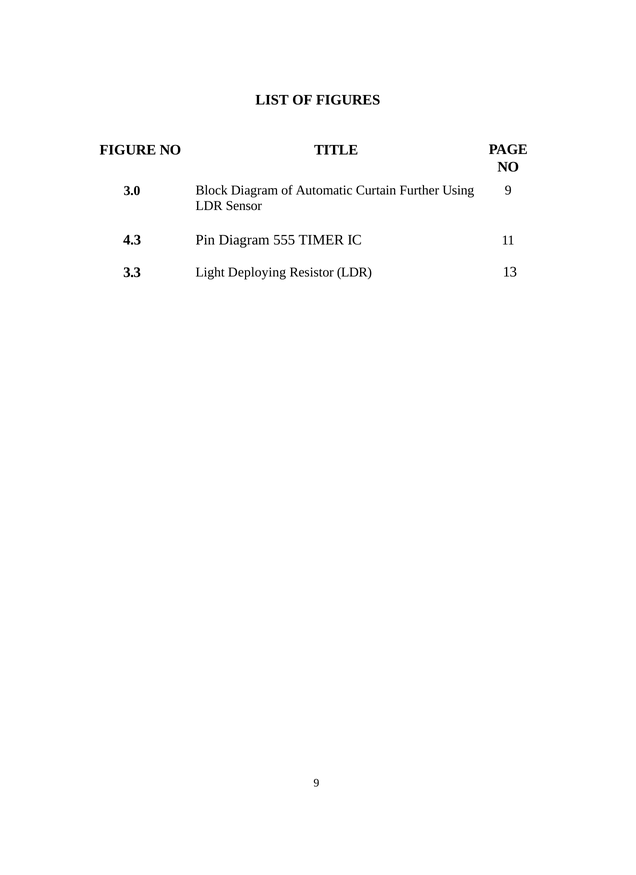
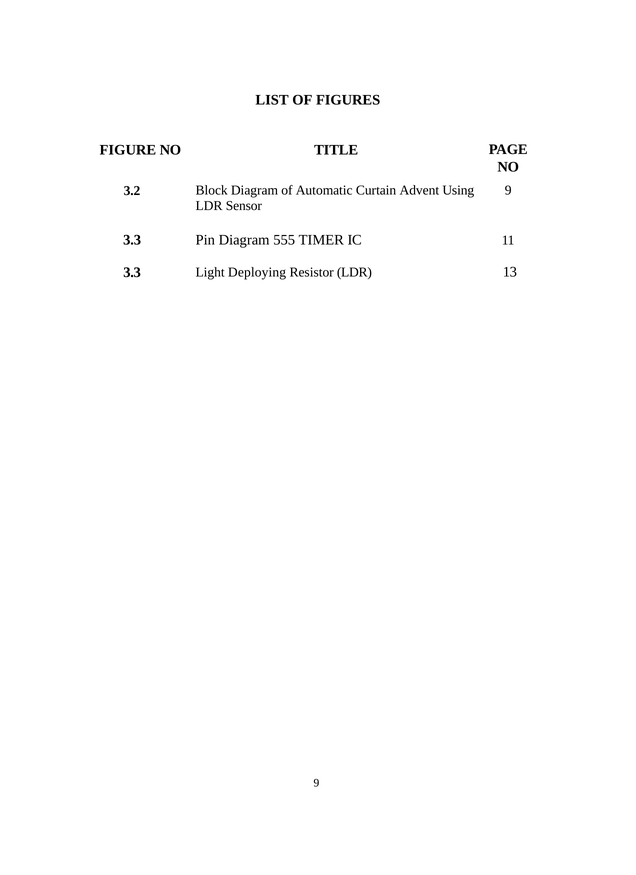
3.0: 3.0 -> 3.2
Further: Further -> Advent
4.3 at (132, 240): 4.3 -> 3.3
